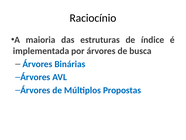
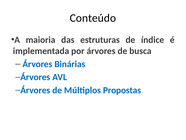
Raciocínio: Raciocínio -> Conteúdo
